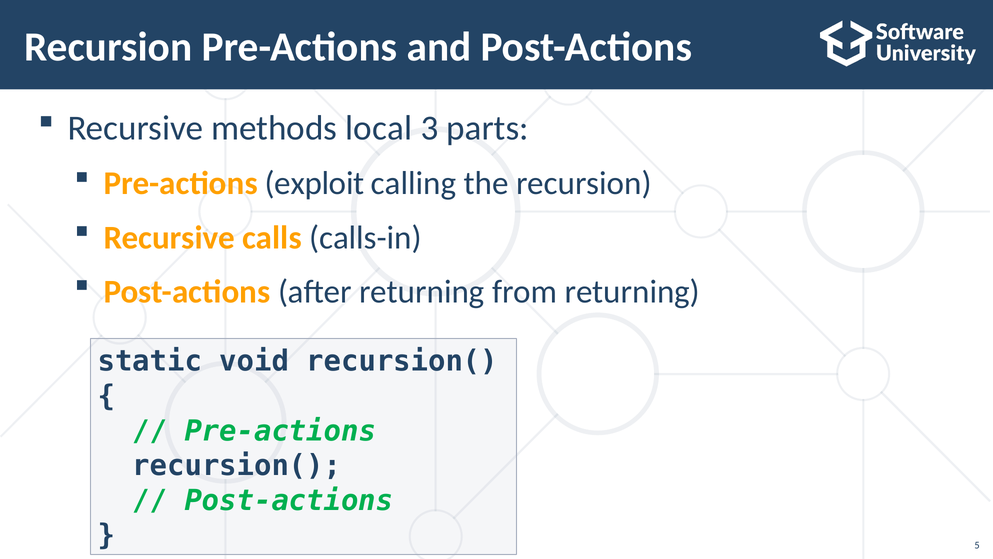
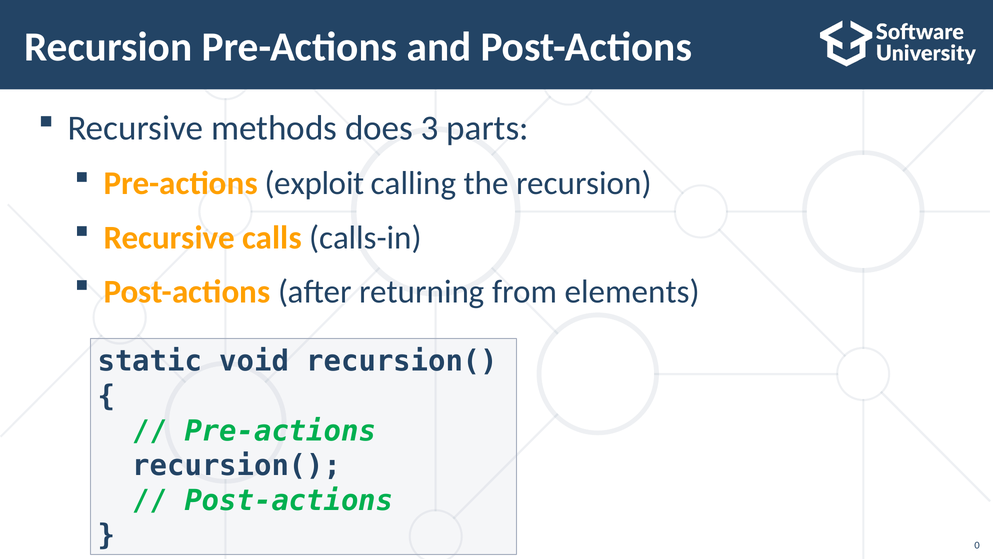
local: local -> does
from returning: returning -> elements
5: 5 -> 0
